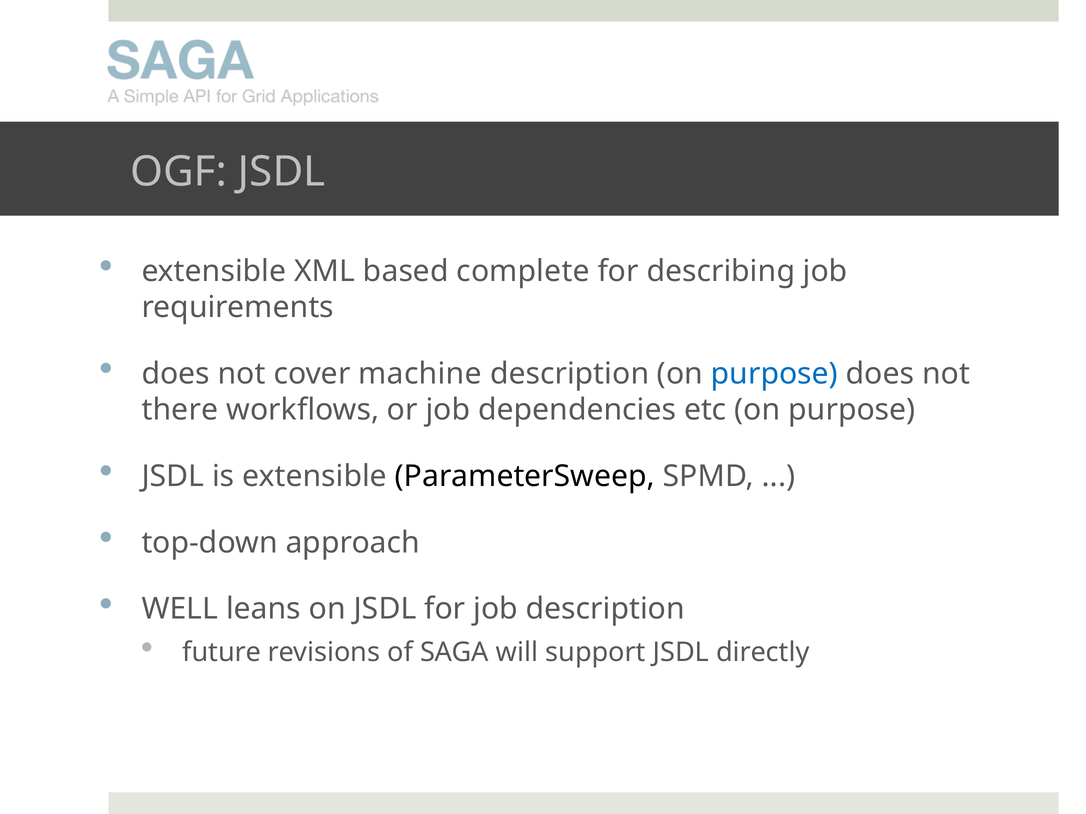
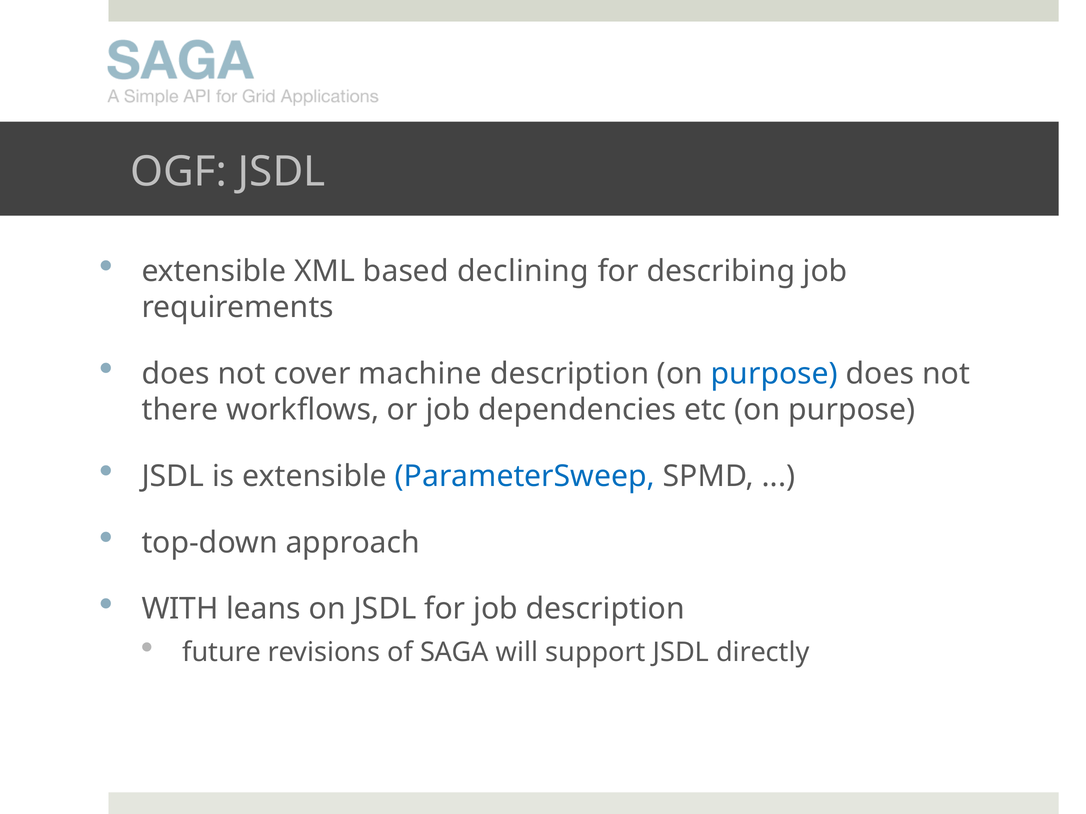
complete: complete -> declining
ParameterSweep colour: black -> blue
WELL: WELL -> WITH
